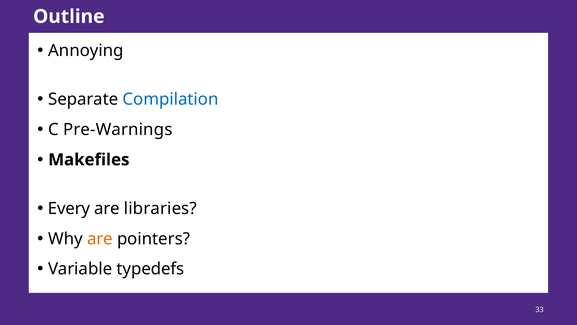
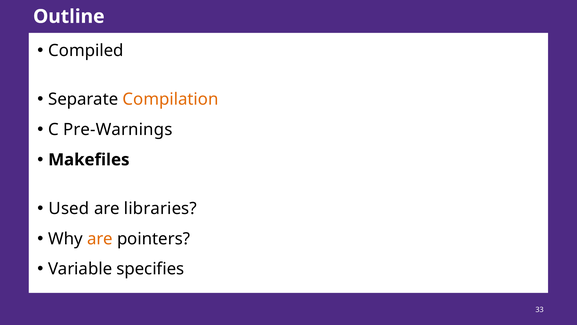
Annoying: Annoying -> Compiled
Compilation colour: blue -> orange
Every: Every -> Used
typedefs: typedefs -> specifies
